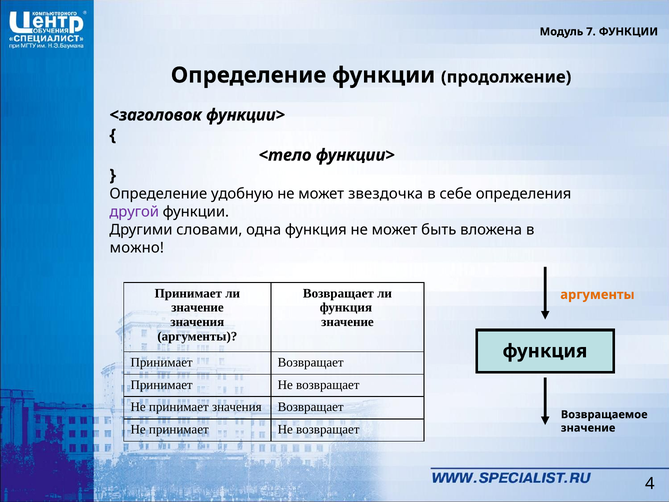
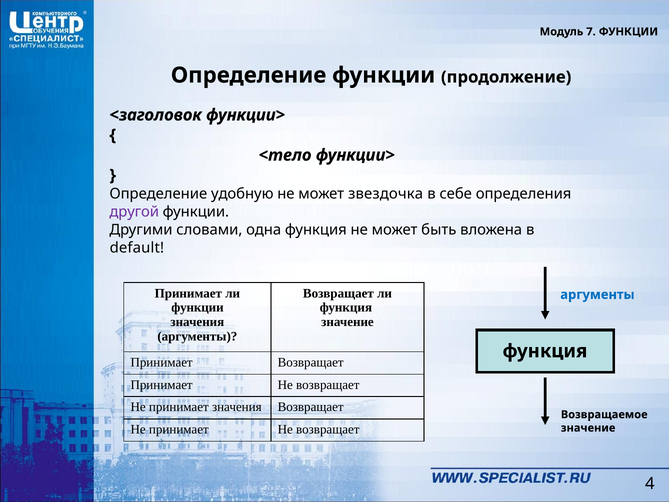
можно: можно -> default
аргументы at (597, 294) colour: orange -> blue
значение at (197, 307): значение -> функции
